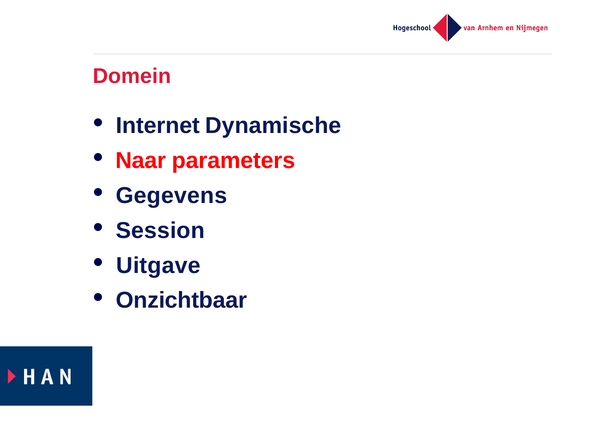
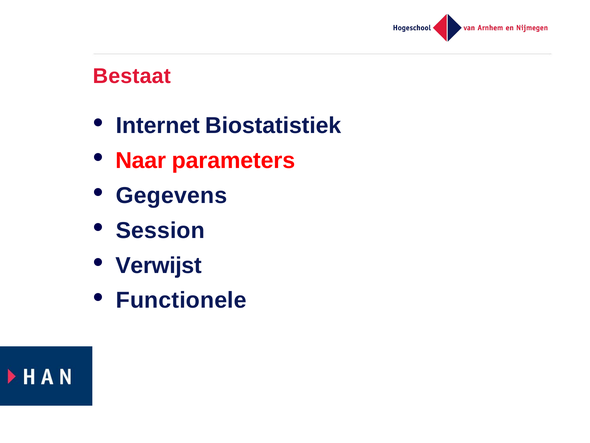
Domein: Domein -> Bestaat
Dynamische: Dynamische -> Biostatistiek
Uitgave: Uitgave -> Verwijst
Onzichtbaar: Onzichtbaar -> Functionele
